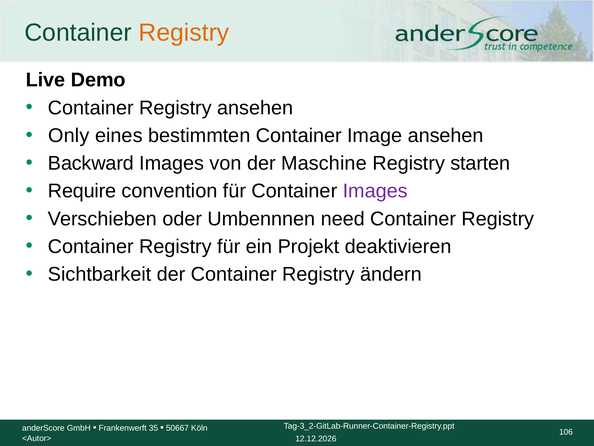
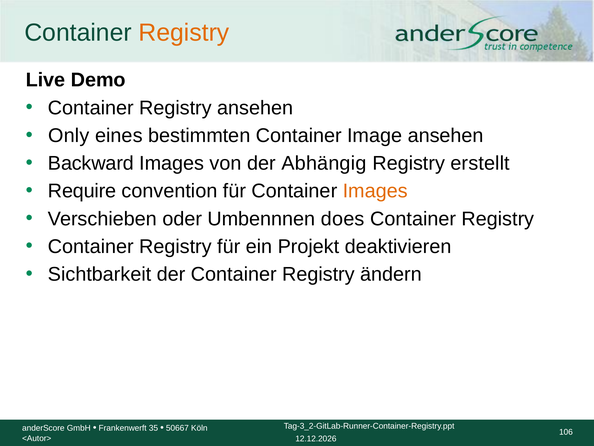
Maschine: Maschine -> Abhängig
starten: starten -> erstellt
Images at (375, 191) colour: purple -> orange
need: need -> does
